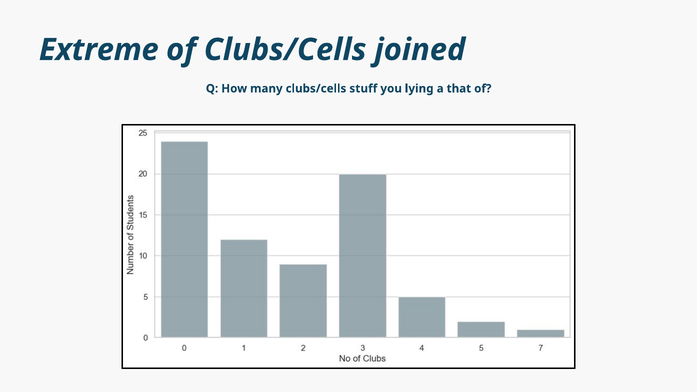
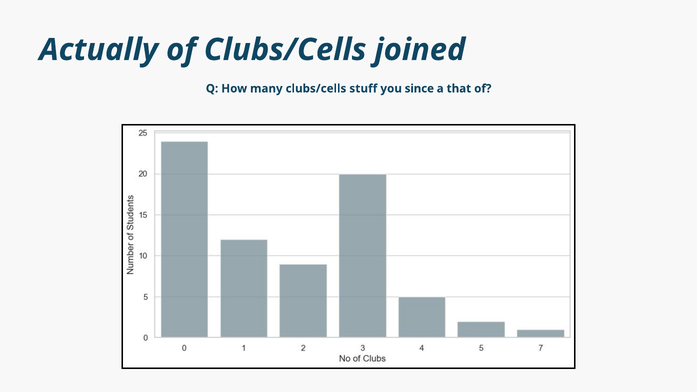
Extreme: Extreme -> Actually
lying: lying -> since
